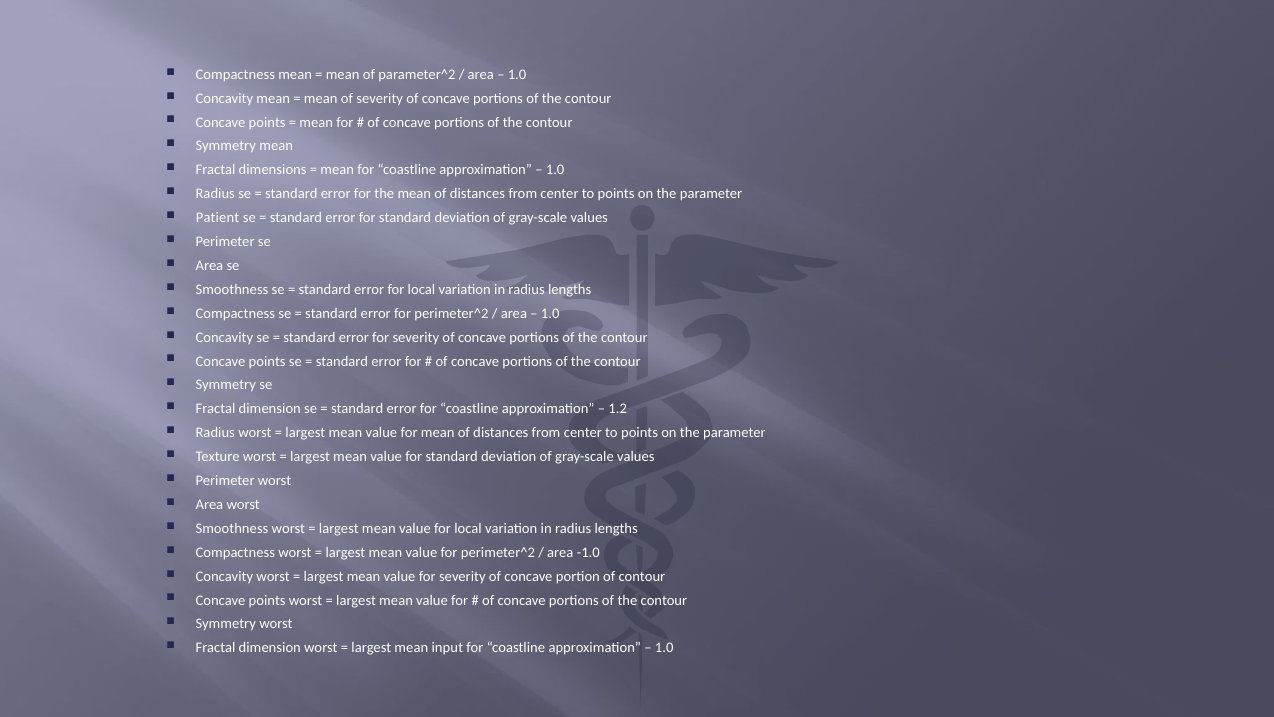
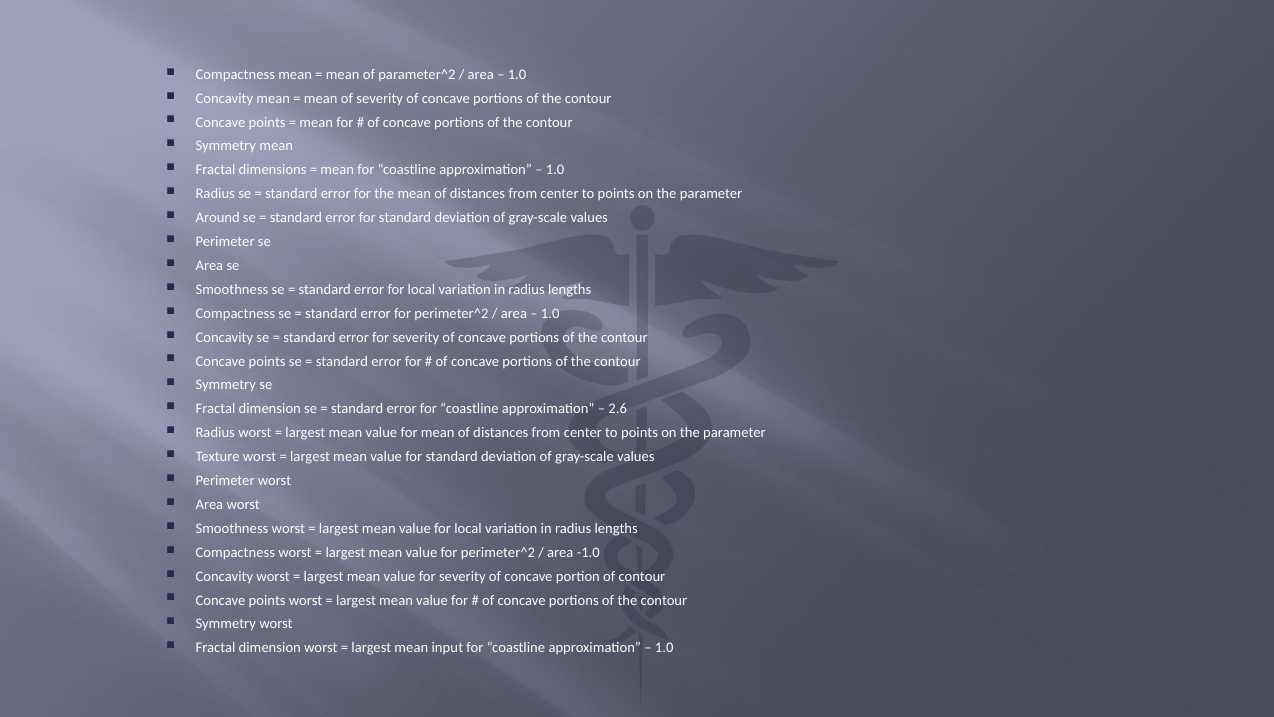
Patient: Patient -> Around
1.2: 1.2 -> 2.6
